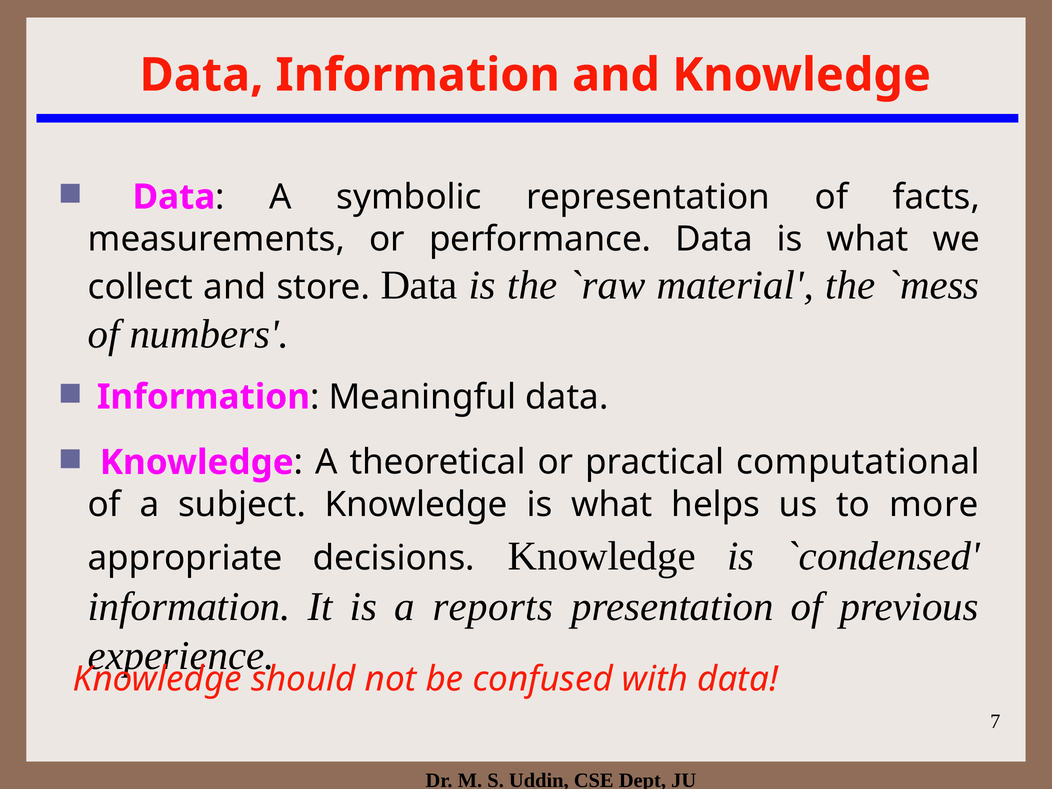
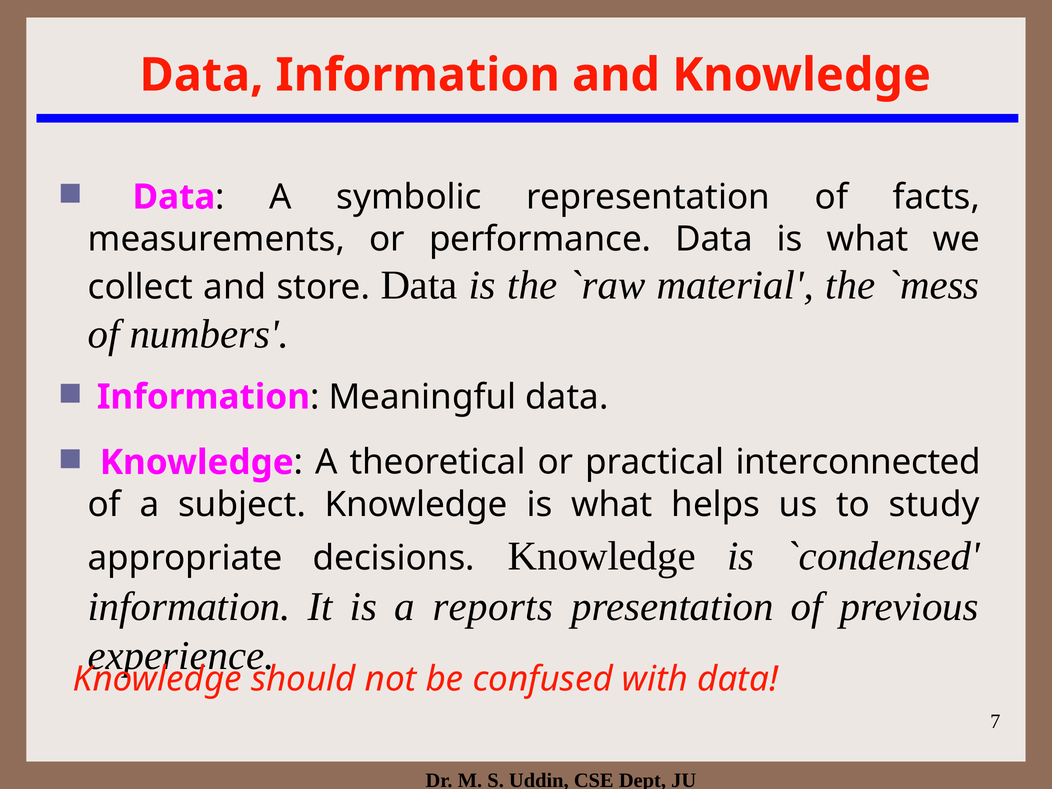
computational: computational -> interconnected
more: more -> study
